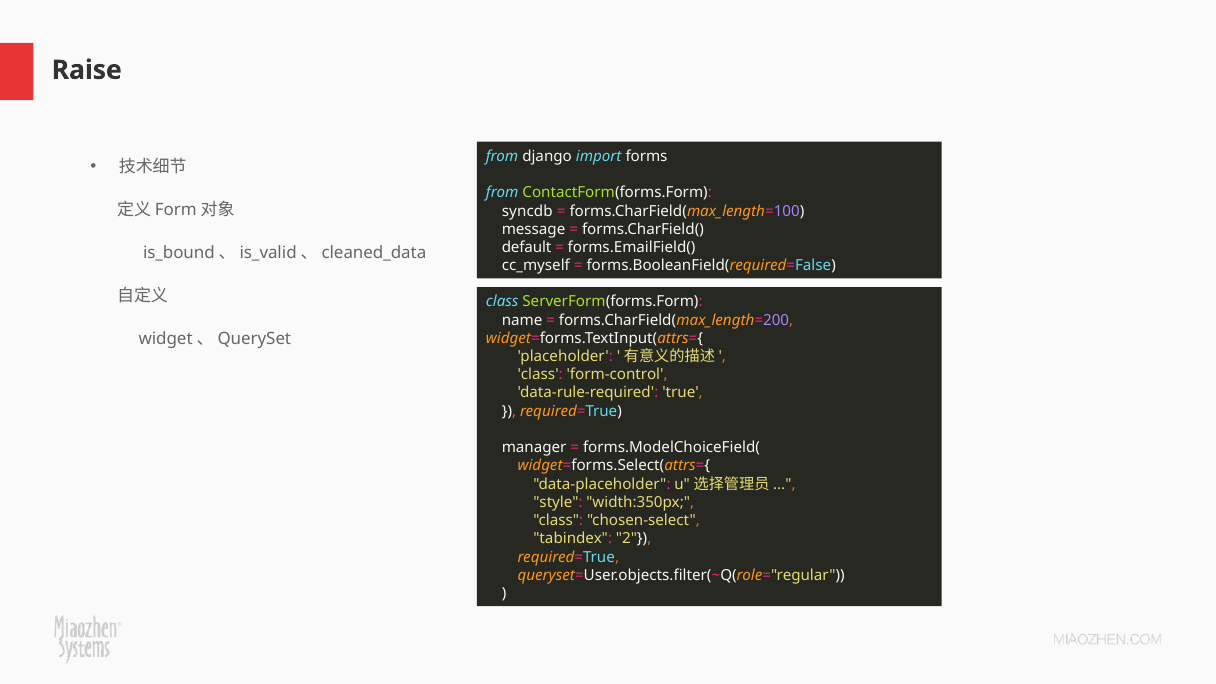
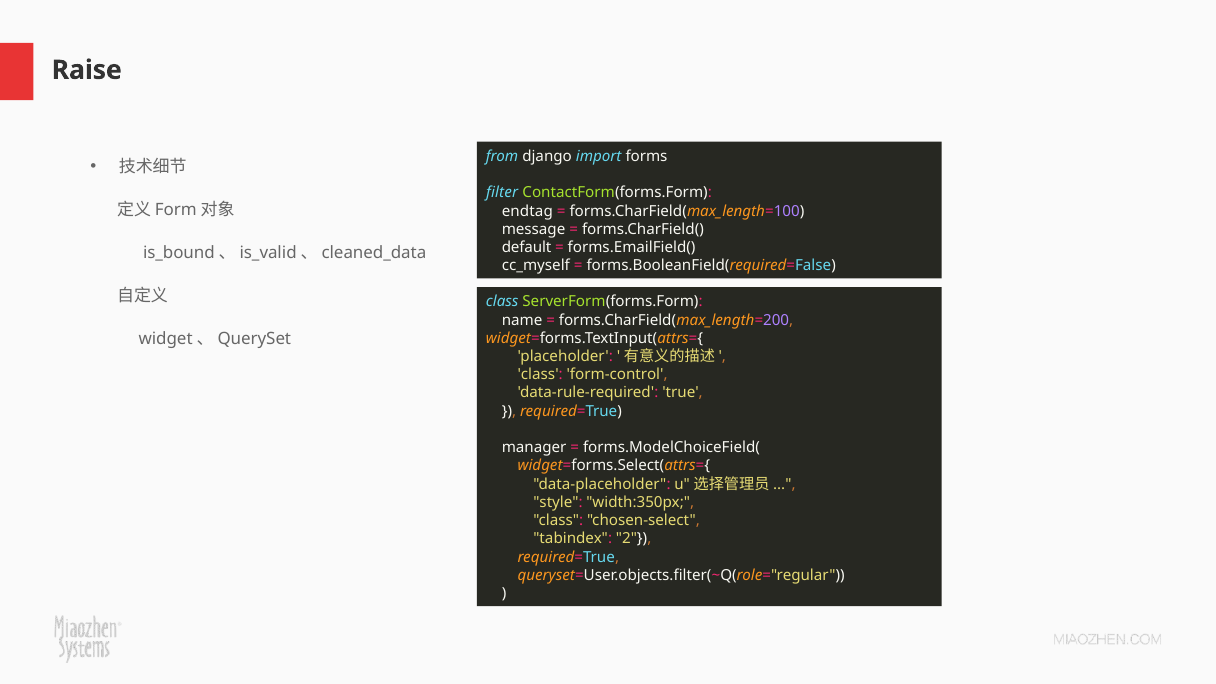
from at (502, 193): from -> filter
syncdb: syncdb -> endtag
